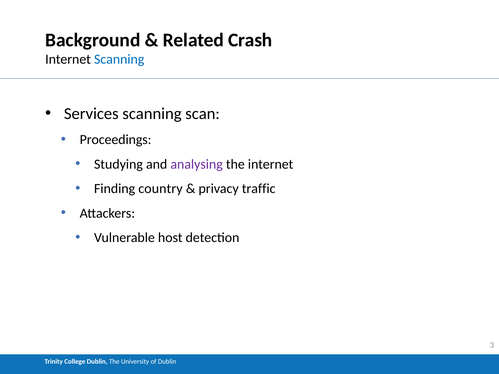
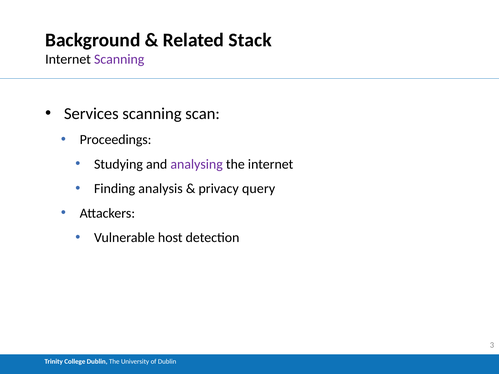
Crash: Crash -> Stack
Scanning at (119, 59) colour: blue -> purple
country: country -> analysis
traffic: traffic -> query
